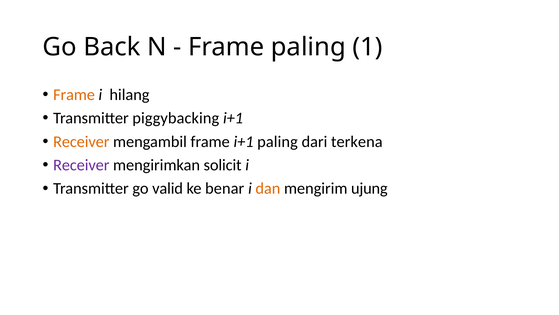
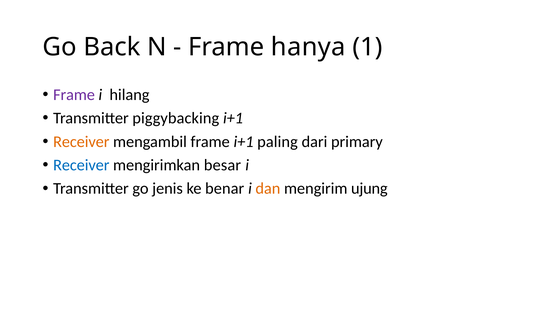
Frame paling: paling -> hanya
Frame at (74, 95) colour: orange -> purple
terkena: terkena -> primary
Receiver at (81, 165) colour: purple -> blue
solicit: solicit -> besar
valid: valid -> jenis
